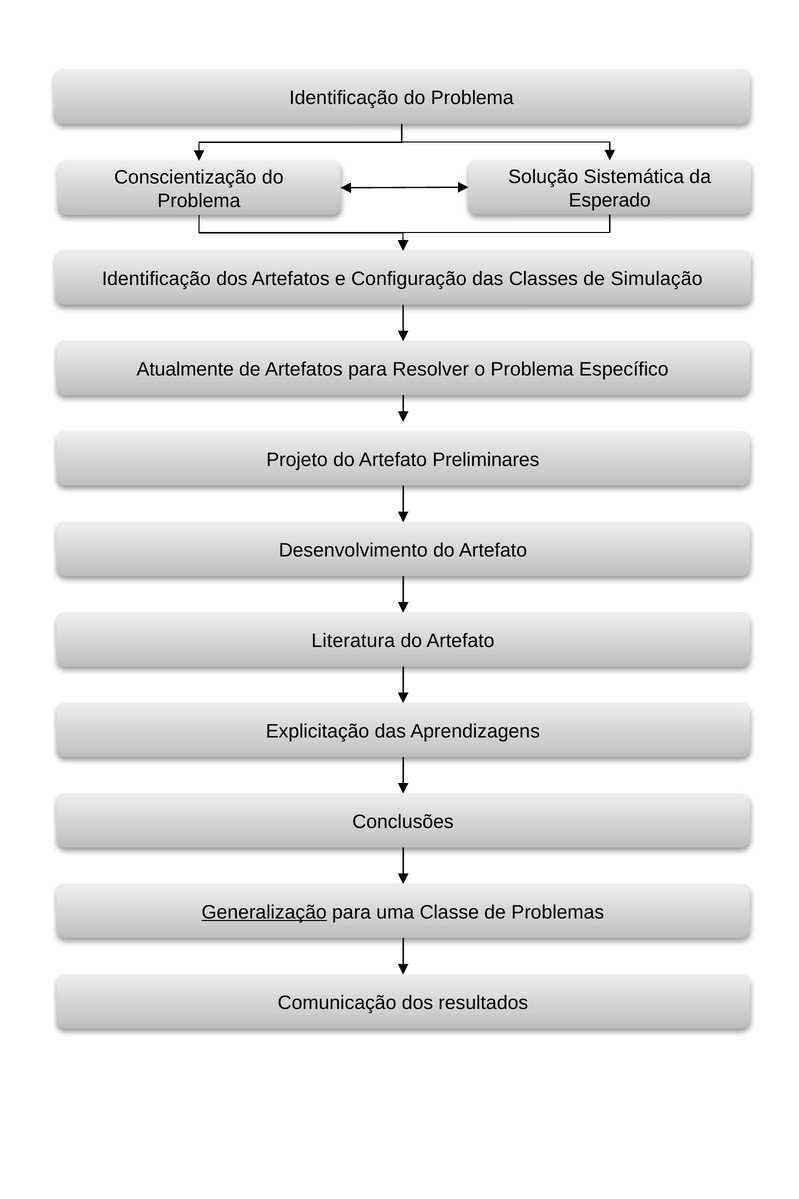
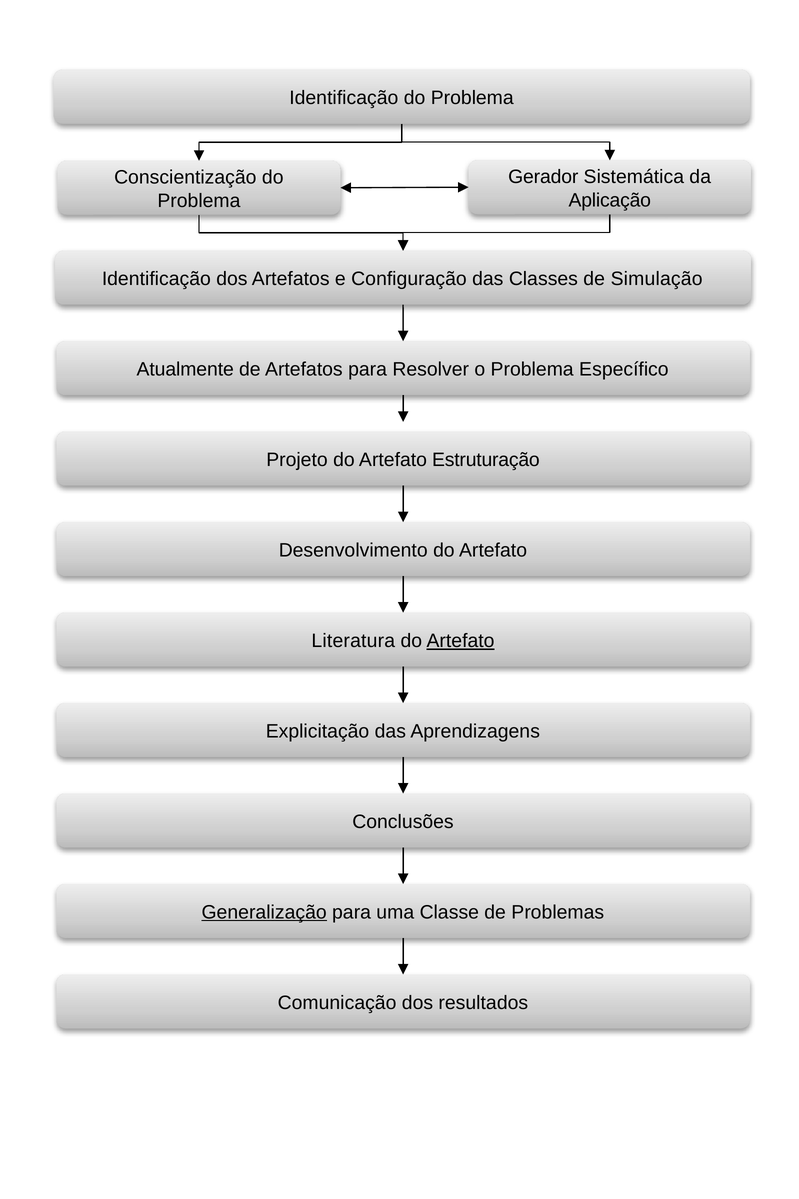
Solução: Solução -> Gerador
Esperado: Esperado -> Aplicação
Preliminares: Preliminares -> Estruturação
Artefato at (461, 641) underline: none -> present
